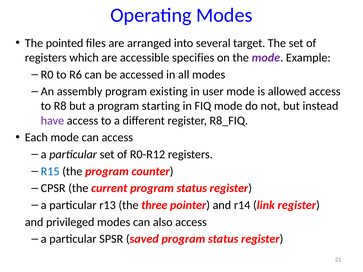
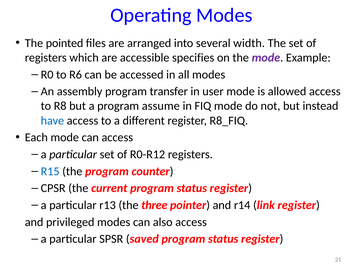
target: target -> width
existing: existing -> transfer
starting: starting -> assume
have colour: purple -> blue
